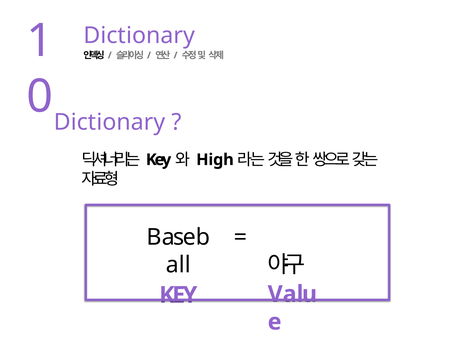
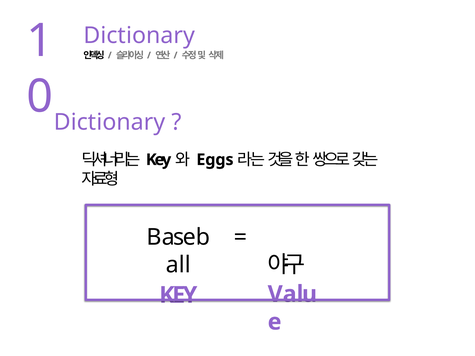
High: High -> Eggs
